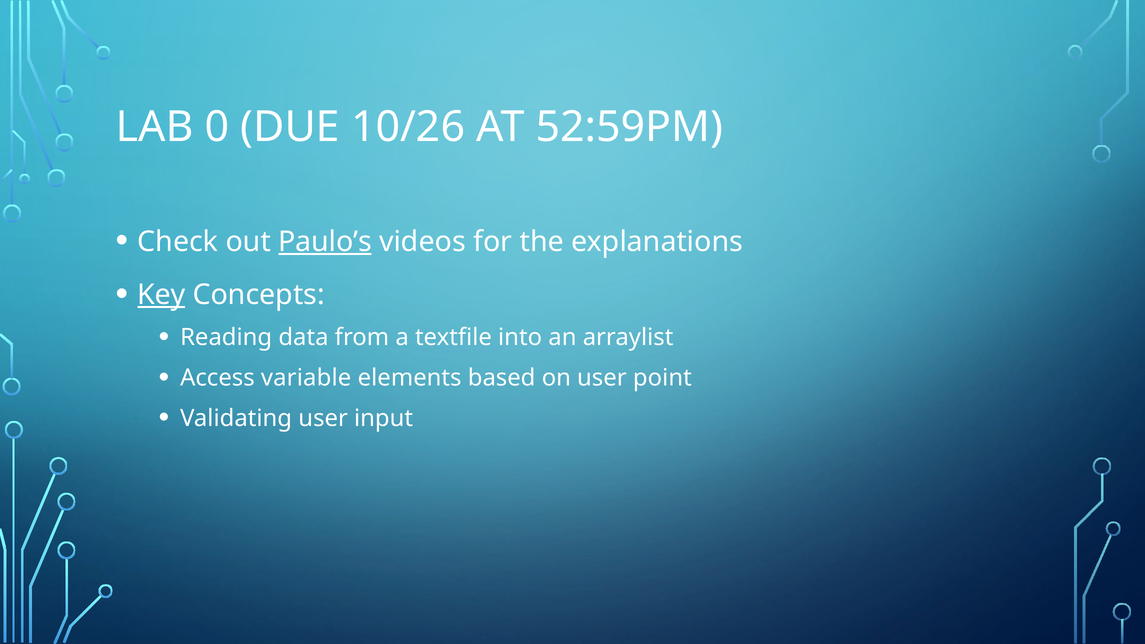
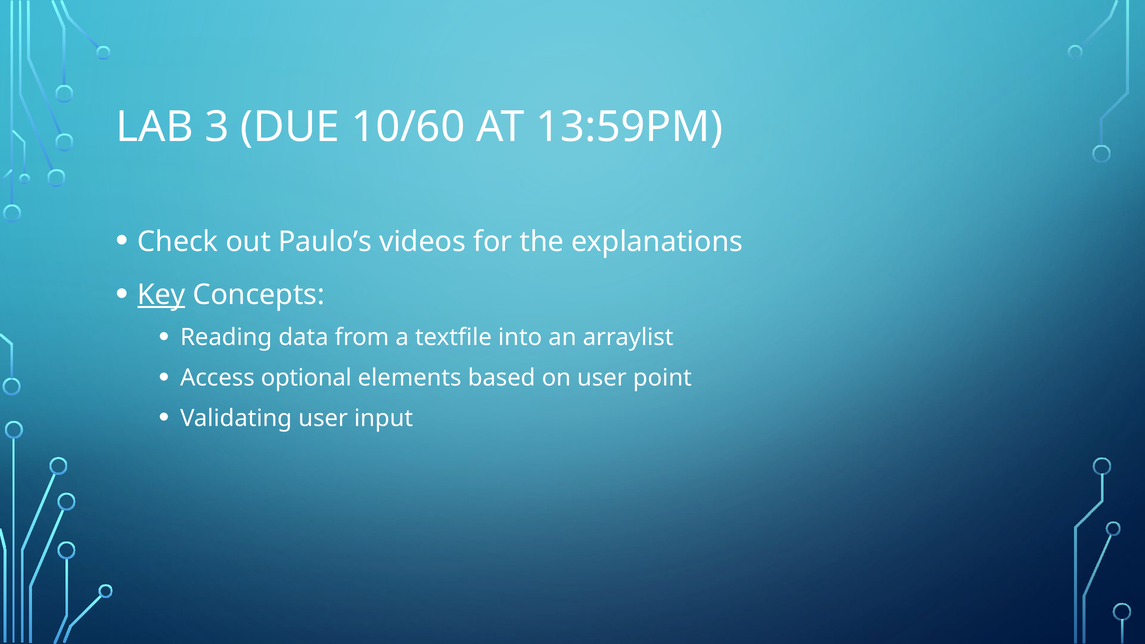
0: 0 -> 3
10/26: 10/26 -> 10/60
52:59PM: 52:59PM -> 13:59PM
Paulo’s underline: present -> none
variable: variable -> optional
